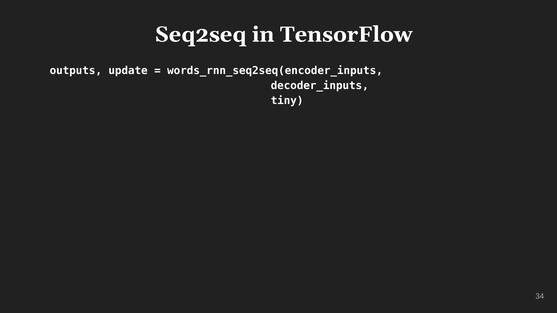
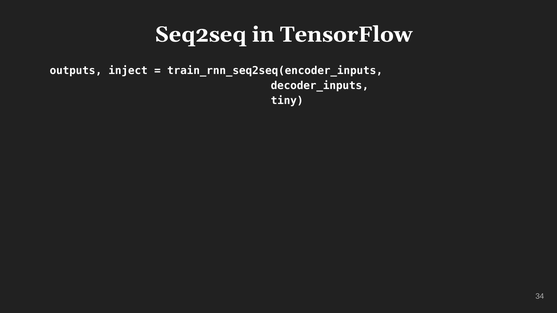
update: update -> inject
words_rnn_seq2seq(encoder_inputs: words_rnn_seq2seq(encoder_inputs -> train_rnn_seq2seq(encoder_inputs
